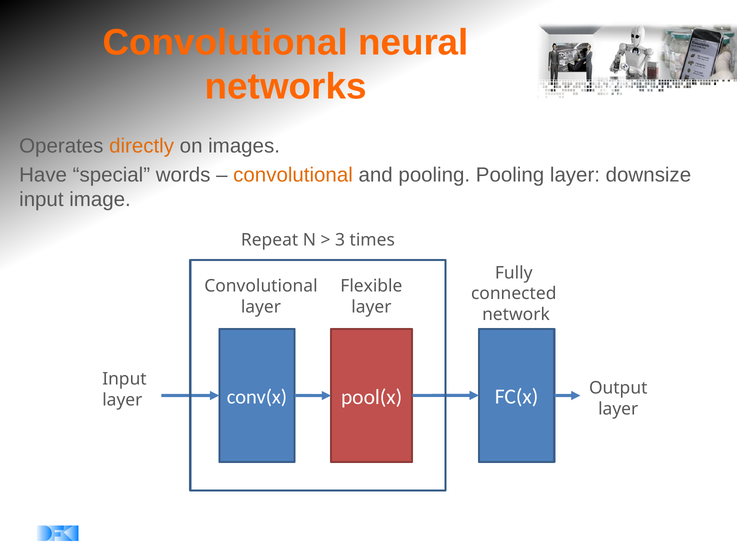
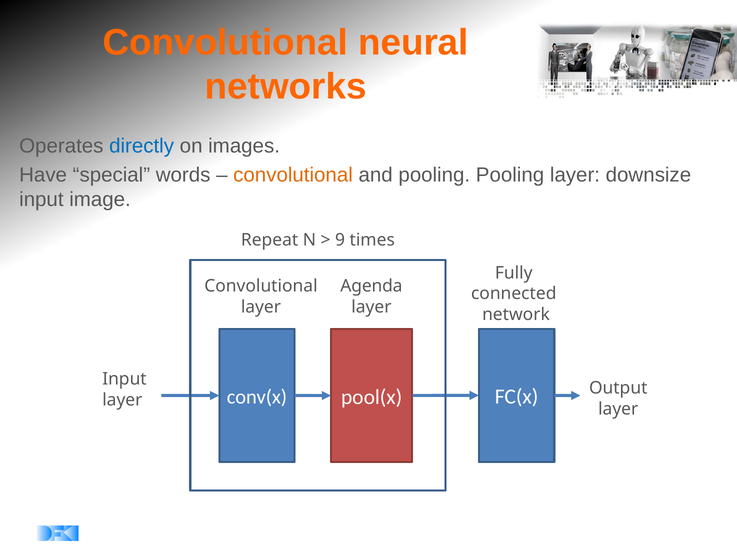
directly colour: orange -> blue
3: 3 -> 9
Flexible: Flexible -> Agenda
